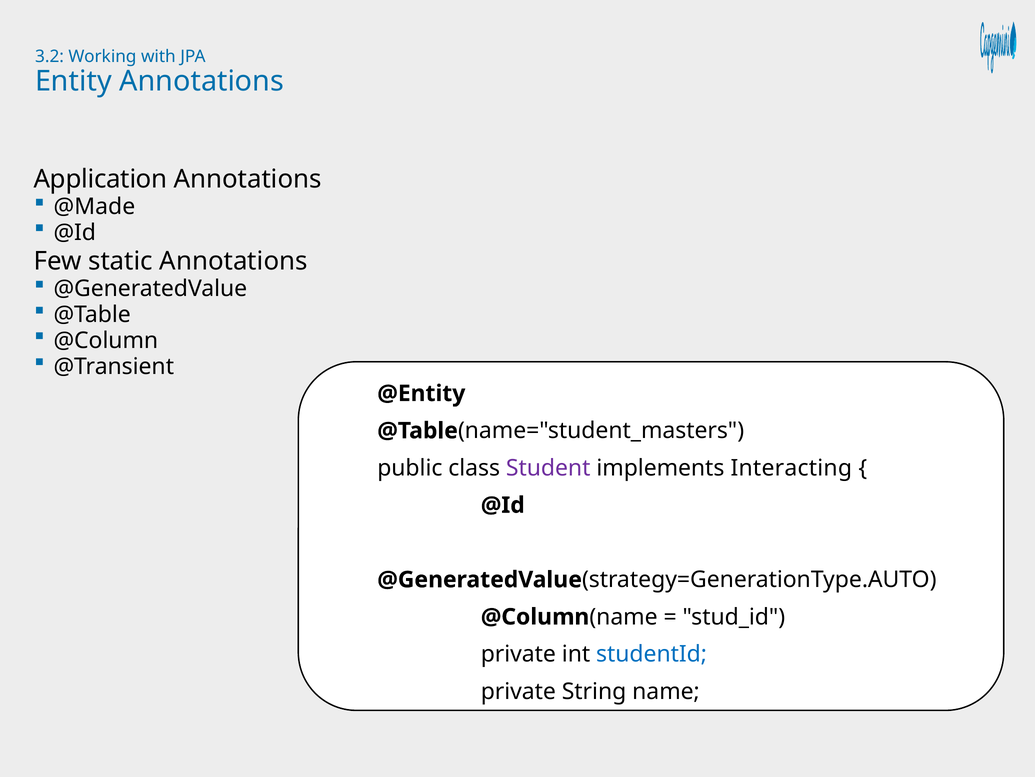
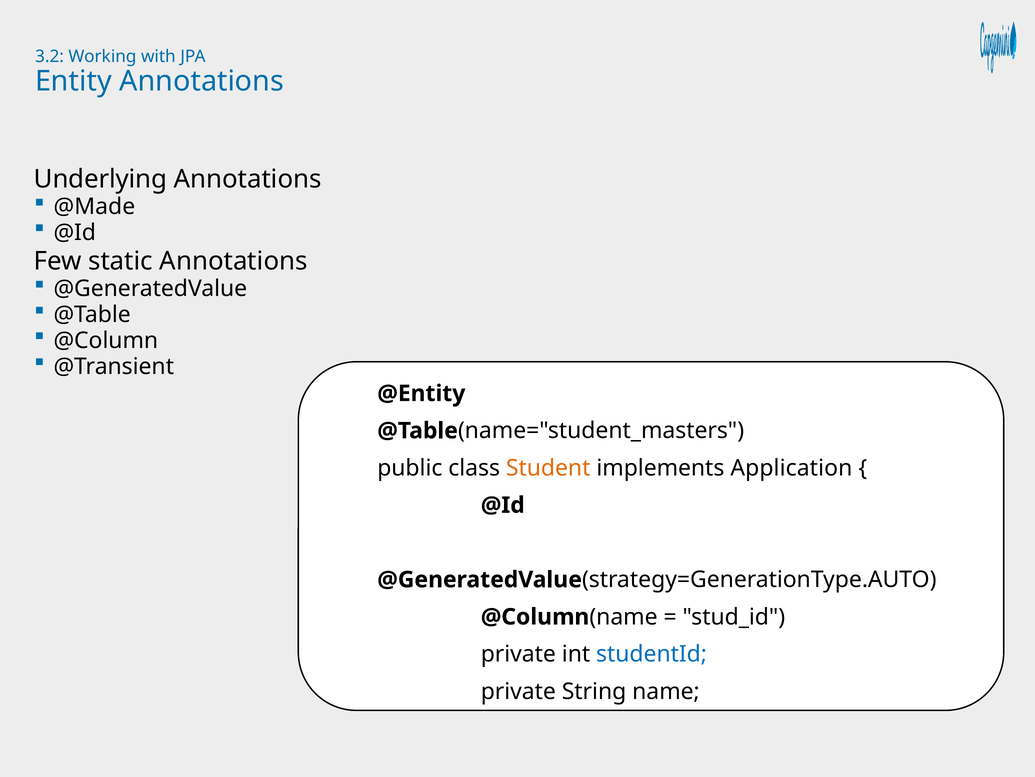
Application: Application -> Underlying
Student colour: purple -> orange
Interacting: Interacting -> Application
